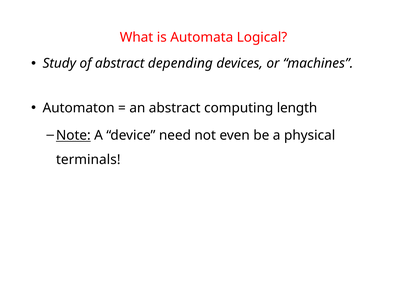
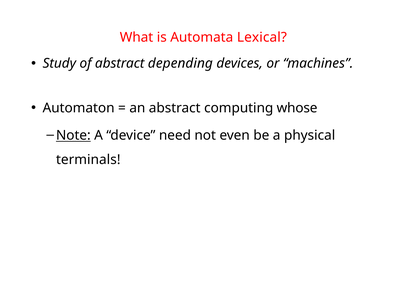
Logical: Logical -> Lexical
length: length -> whose
